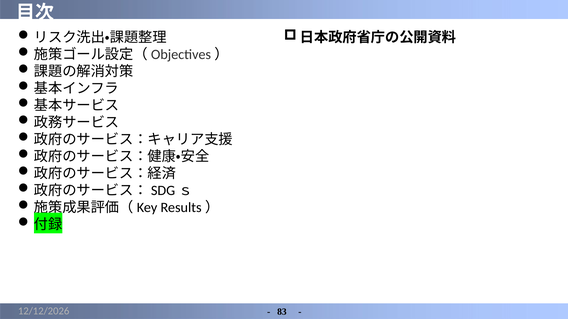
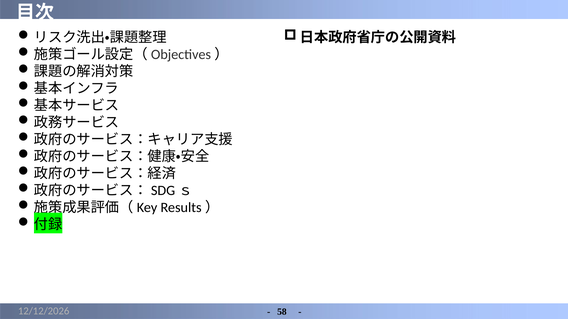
83: 83 -> 58
